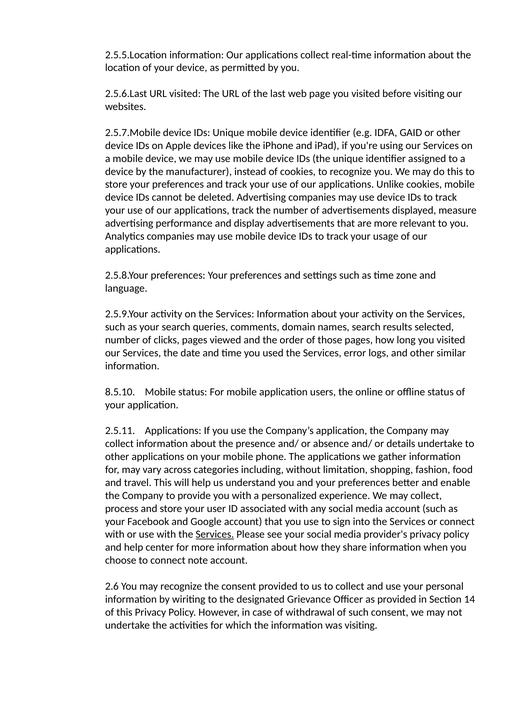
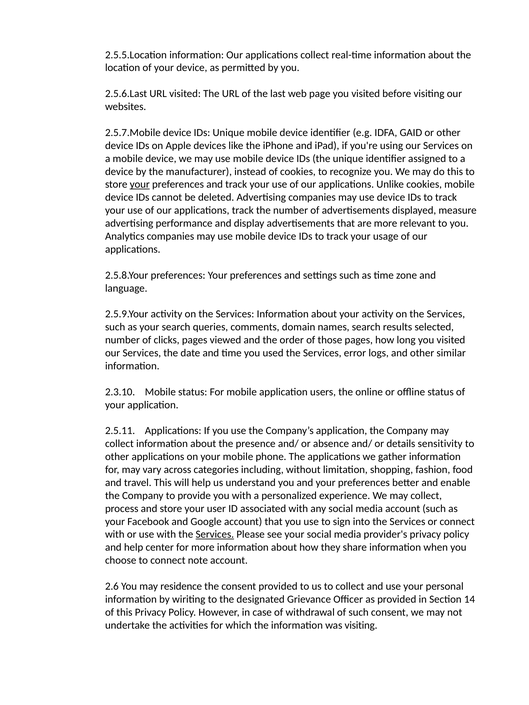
your at (140, 185) underline: none -> present
8.5.10: 8.5.10 -> 2.3.10
details undertake: undertake -> sensitivity
may recognize: recognize -> residence
